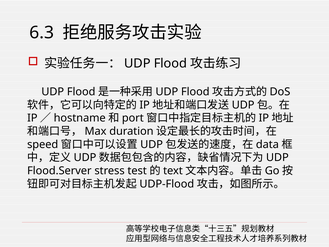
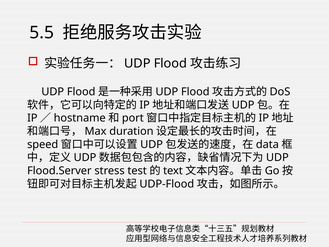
6.3: 6.3 -> 5.5
